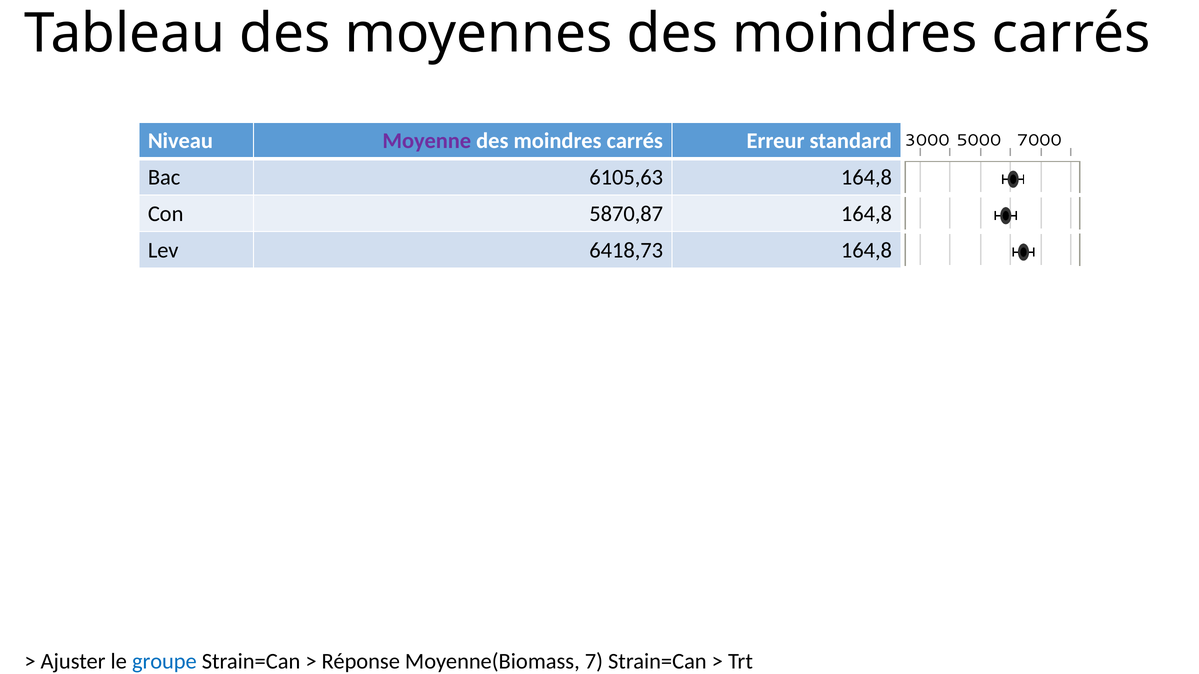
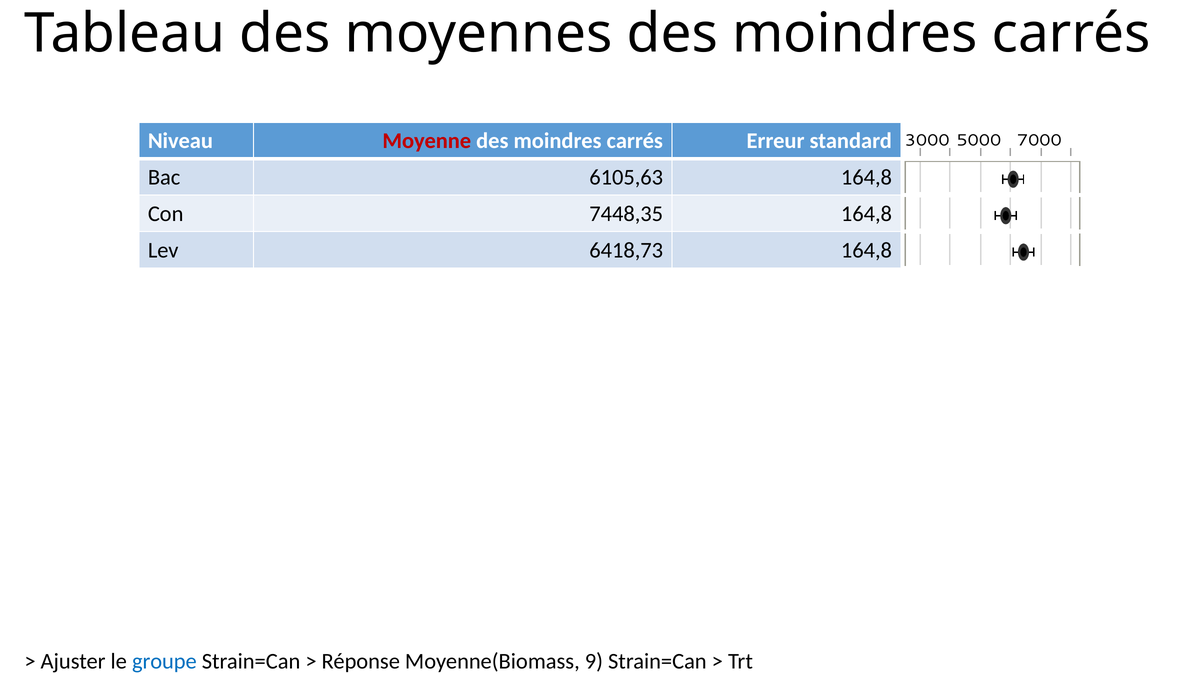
Moyenne colour: purple -> red
5870,87: 5870,87 -> 7448,35
7: 7 -> 9
